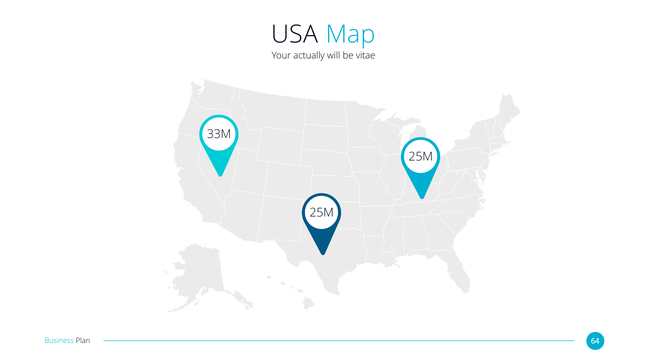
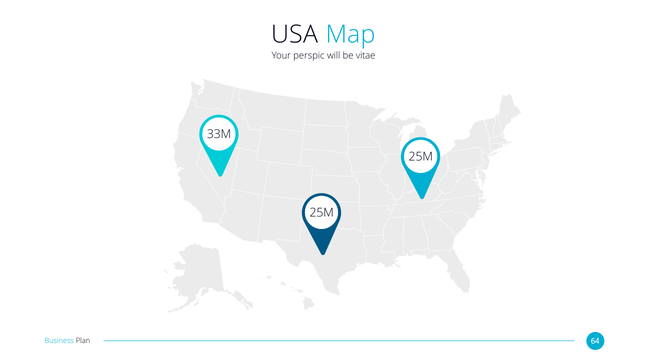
actually: actually -> perspic
